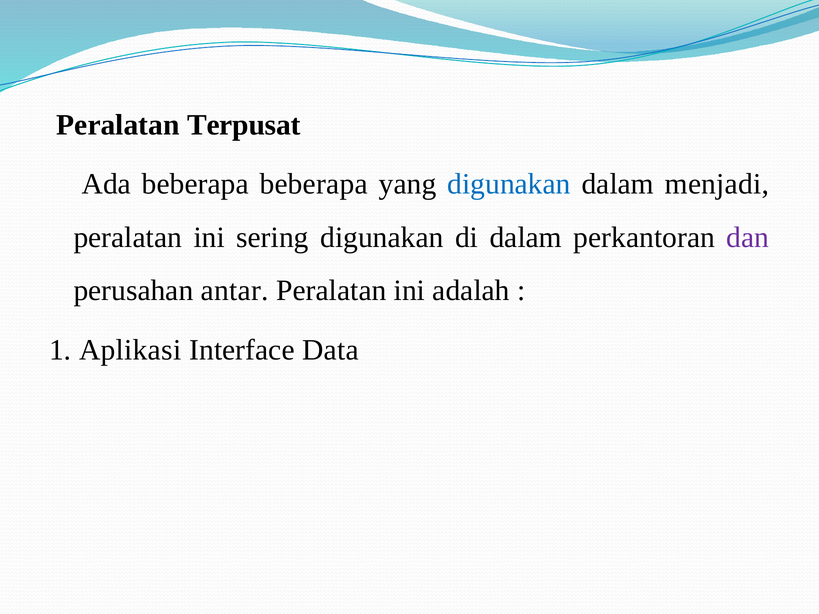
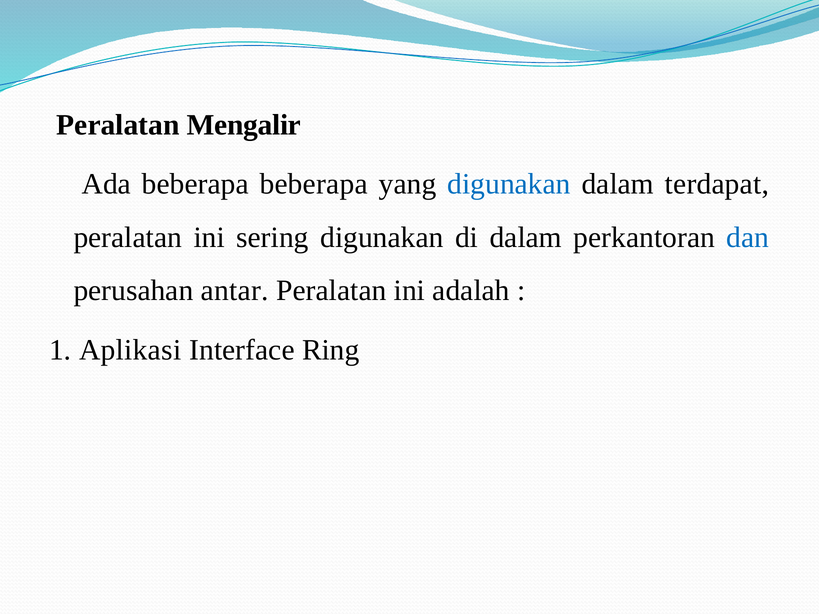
Terpusat: Terpusat -> Mengalir
menjadi: menjadi -> terdapat
dan colour: purple -> blue
Data: Data -> Ring
